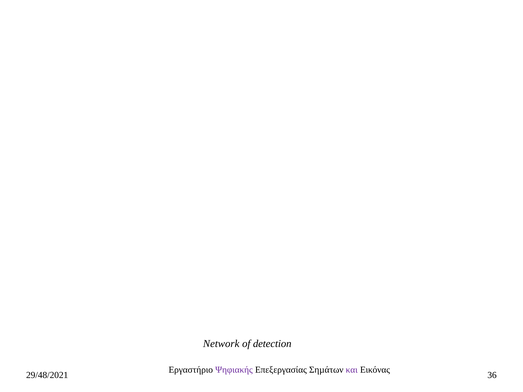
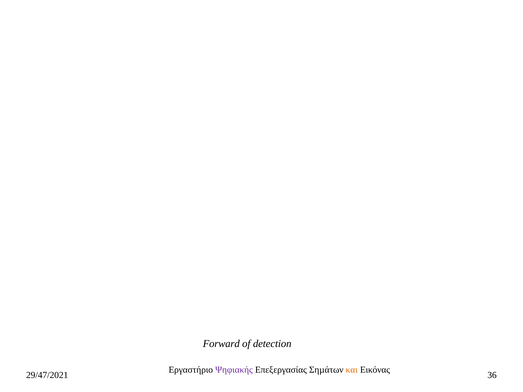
Network: Network -> Forward
και colour: purple -> orange
29/48/2021: 29/48/2021 -> 29/47/2021
